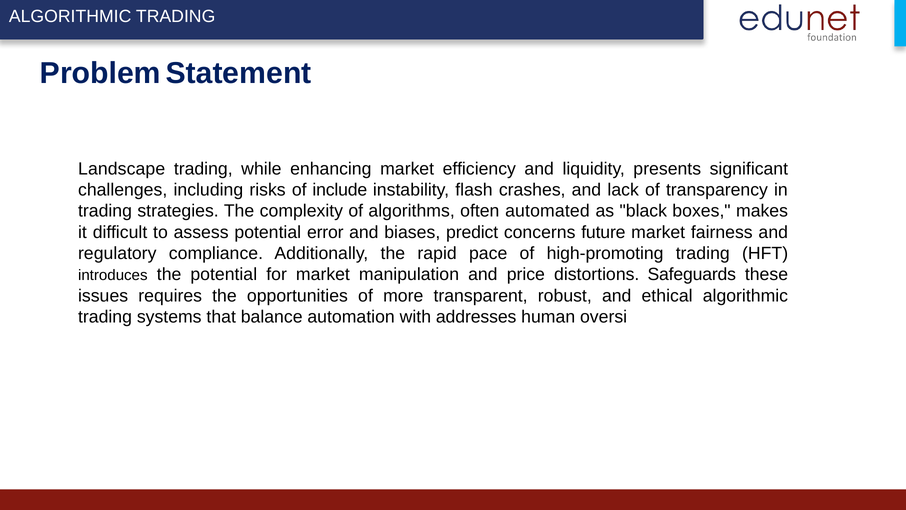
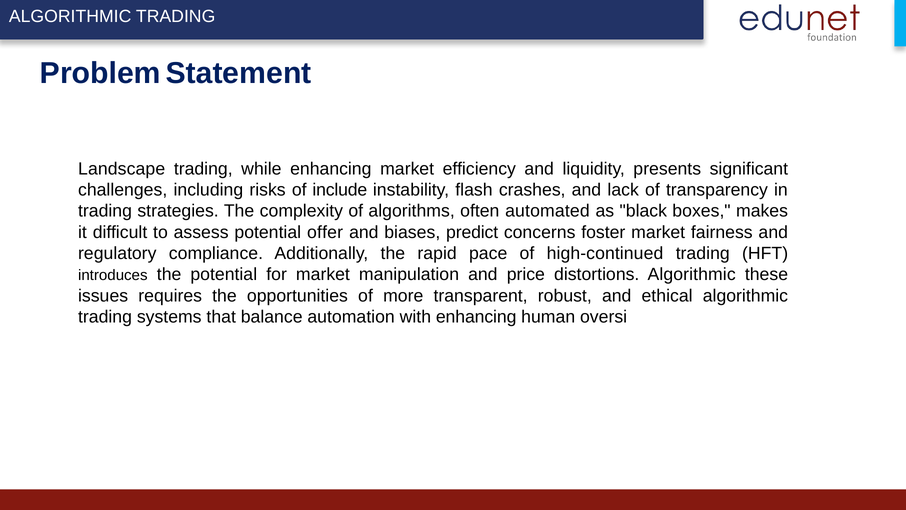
error: error -> offer
future: future -> foster
high-promoting: high-promoting -> high-continued
distortions Safeguards: Safeguards -> Algorithmic
with addresses: addresses -> enhancing
